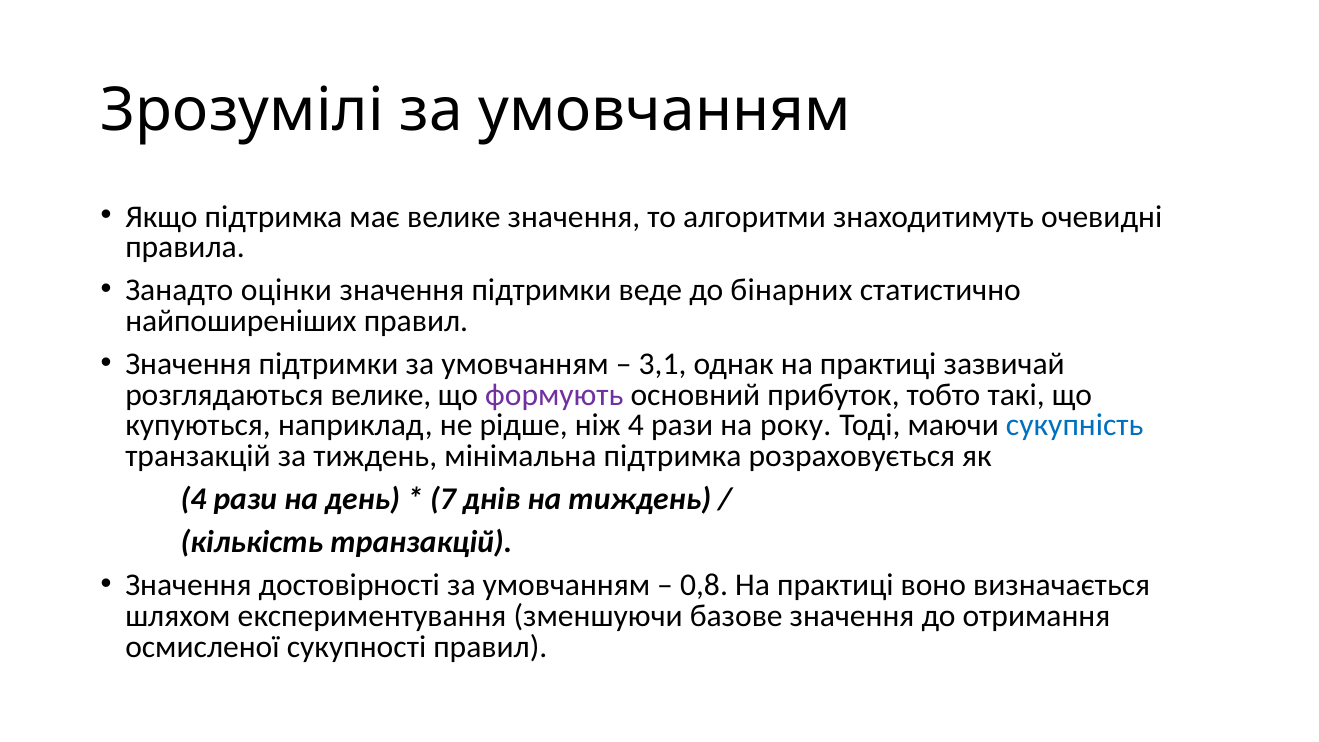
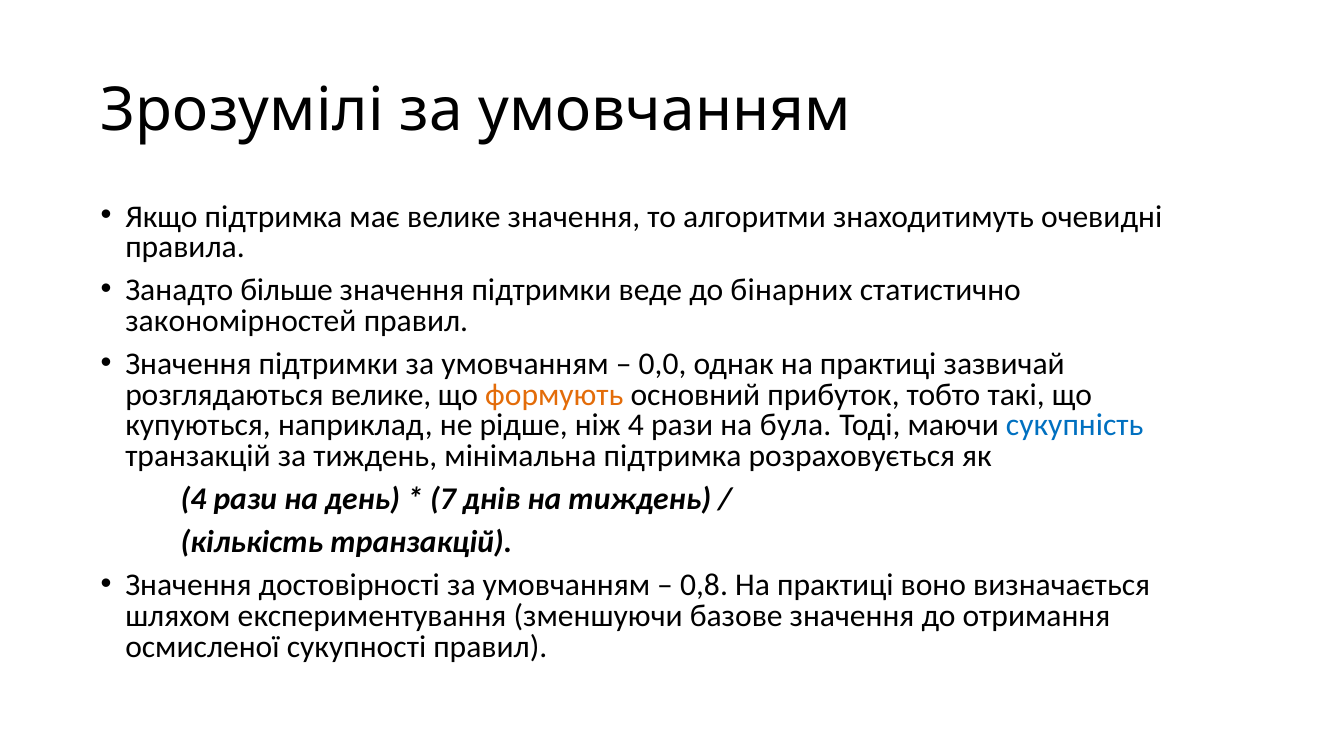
оцінки: оцінки -> більше
найпоширеніших: найпоширеніших -> закономірностей
3,1: 3,1 -> 0,0
формують colour: purple -> orange
року: року -> була
